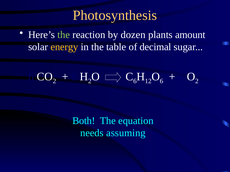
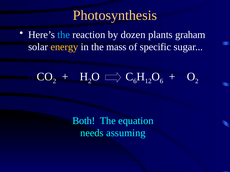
the at (64, 35) colour: light green -> light blue
amount: amount -> graham
table: table -> mass
decimal: decimal -> specific
